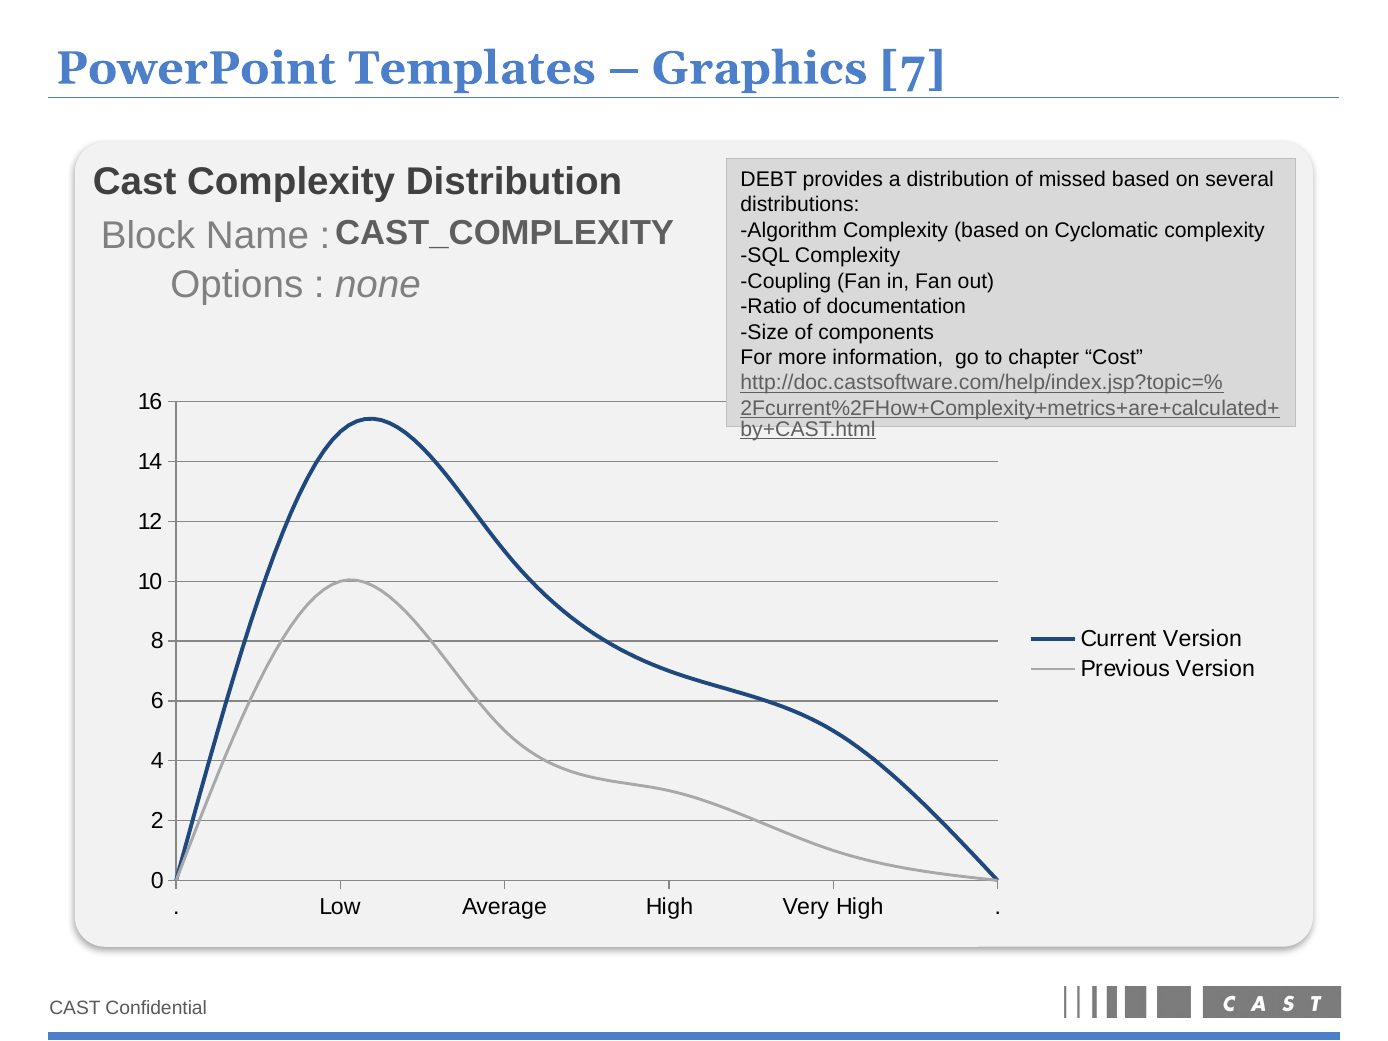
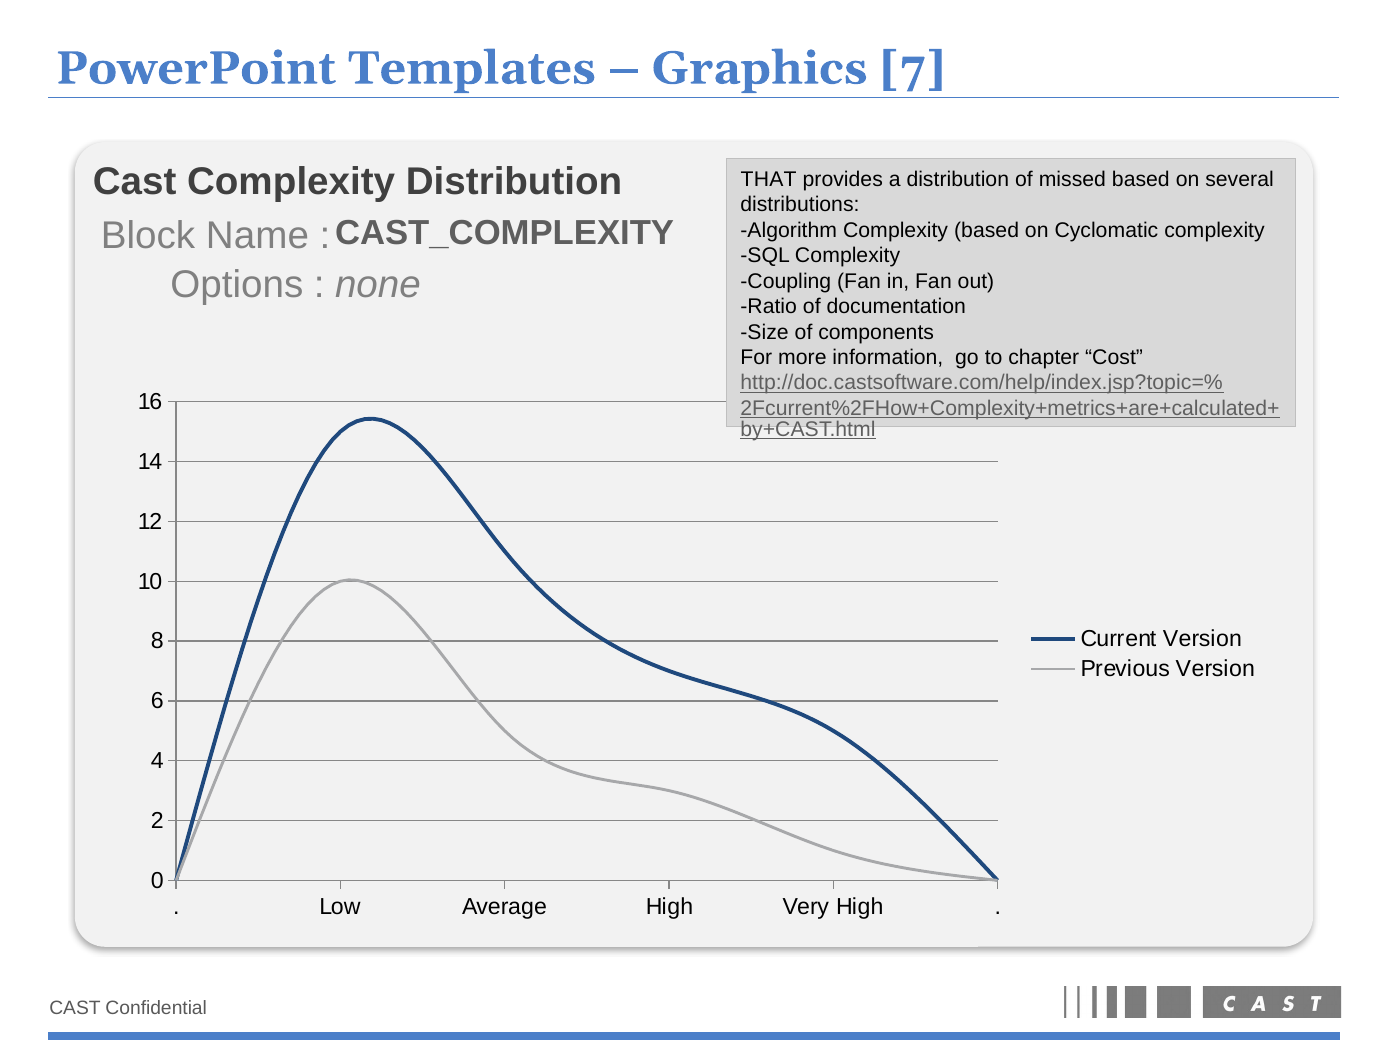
DEBT: DEBT -> THAT
